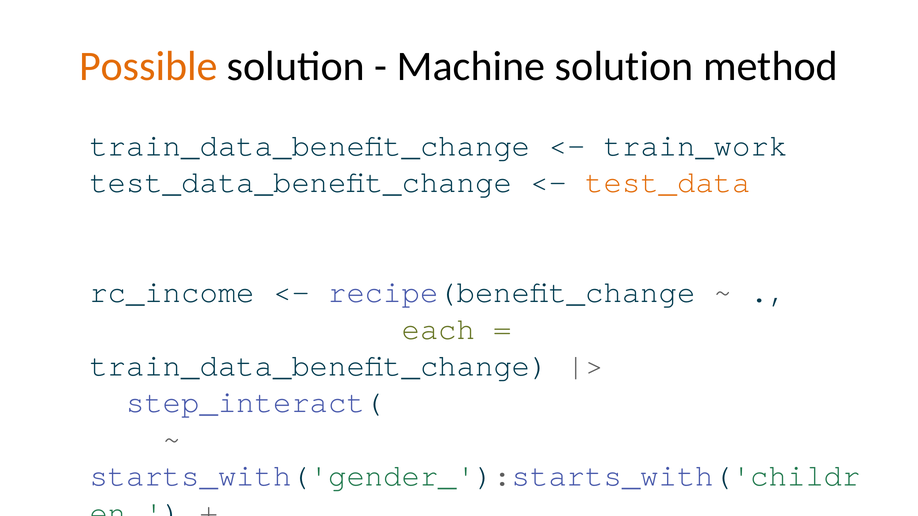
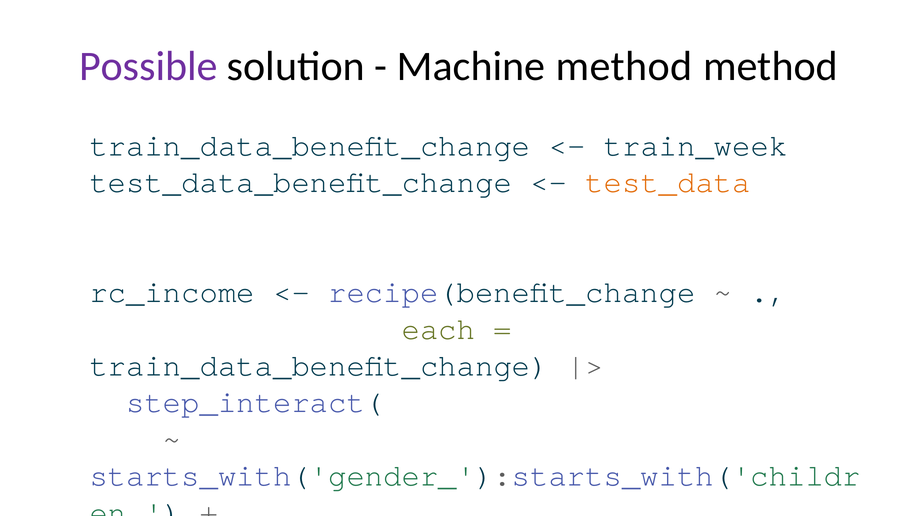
Possible colour: orange -> purple
Machine solution: solution -> method
train_work: train_work -> train_week
